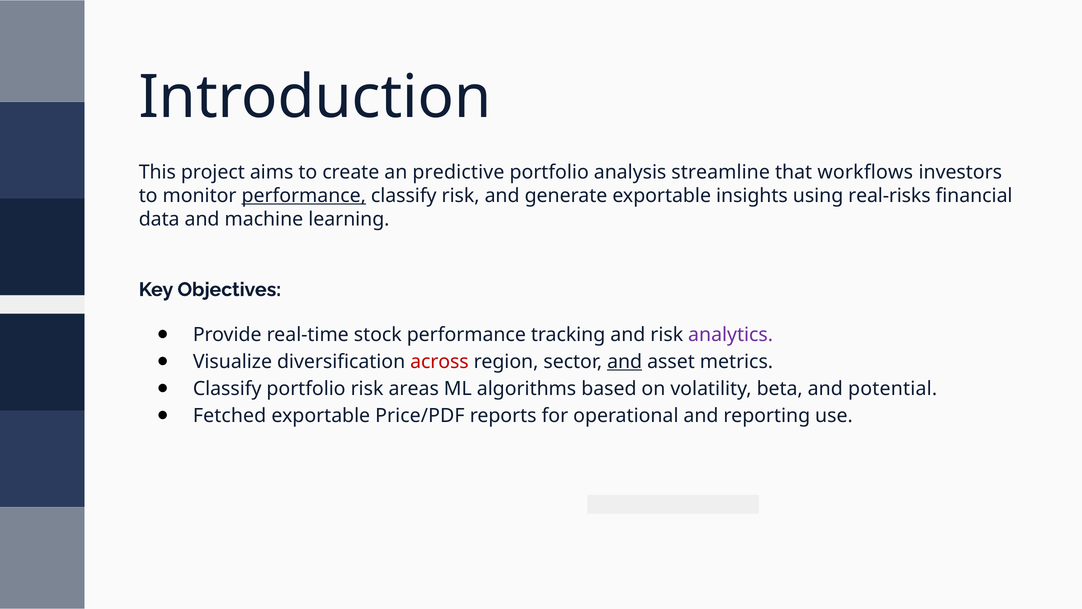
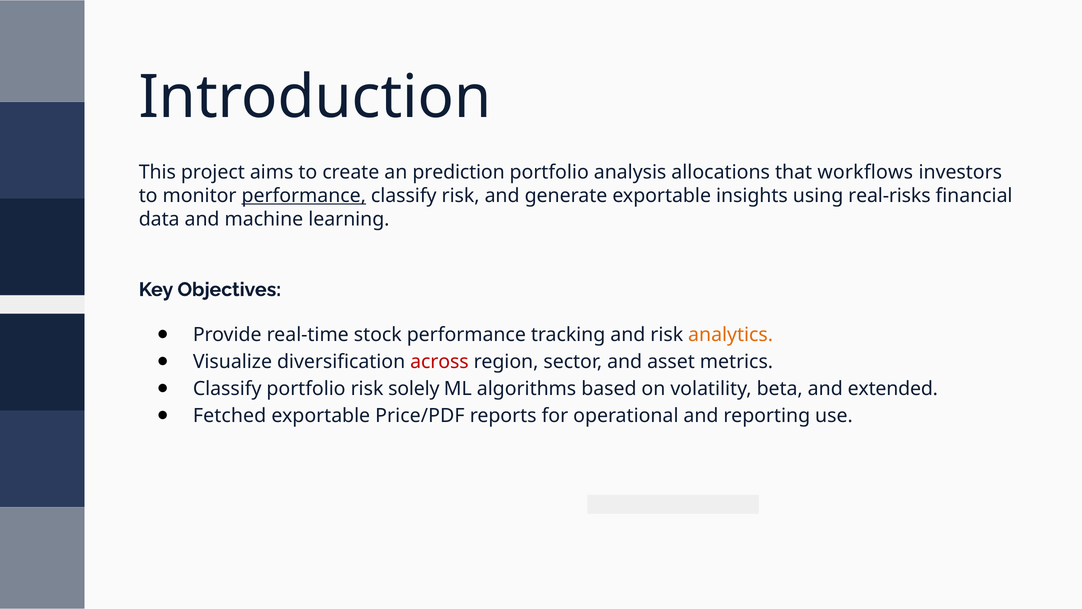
predictive: predictive -> prediction
streamline: streamline -> allocations
analytics colour: purple -> orange
and at (625, 361) underline: present -> none
areas: areas -> solely
potential: potential -> extended
